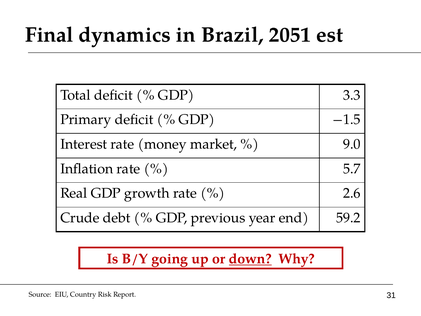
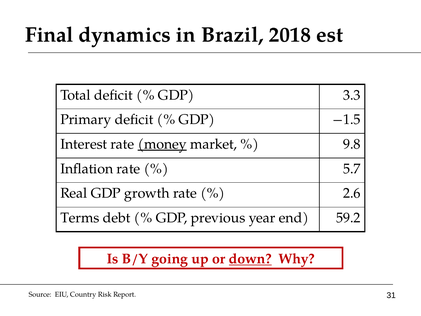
2051: 2051 -> 2018
money underline: none -> present
9.0: 9.0 -> 9.8
Crude: Crude -> Terms
